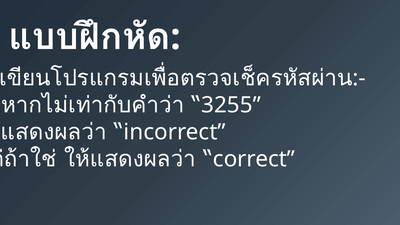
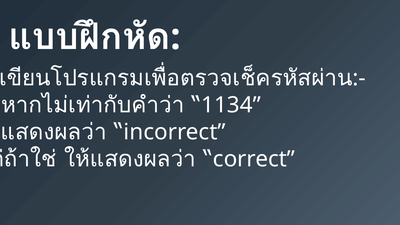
3255: 3255 -> 1134
